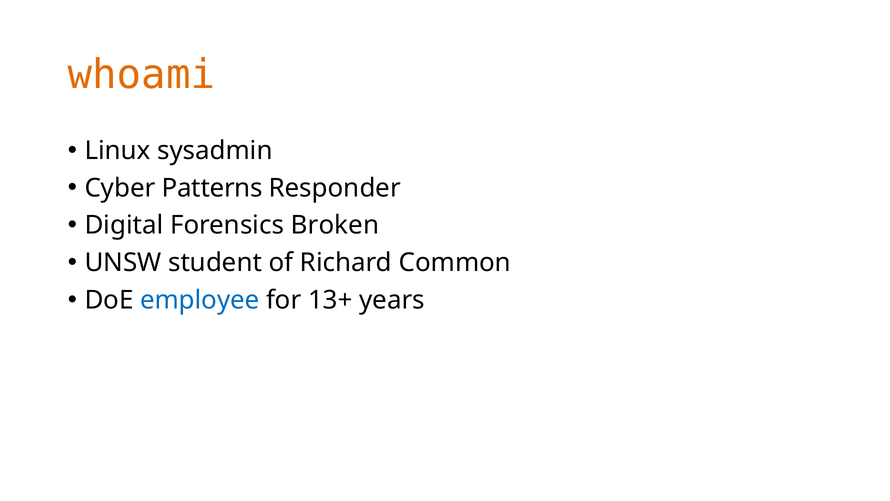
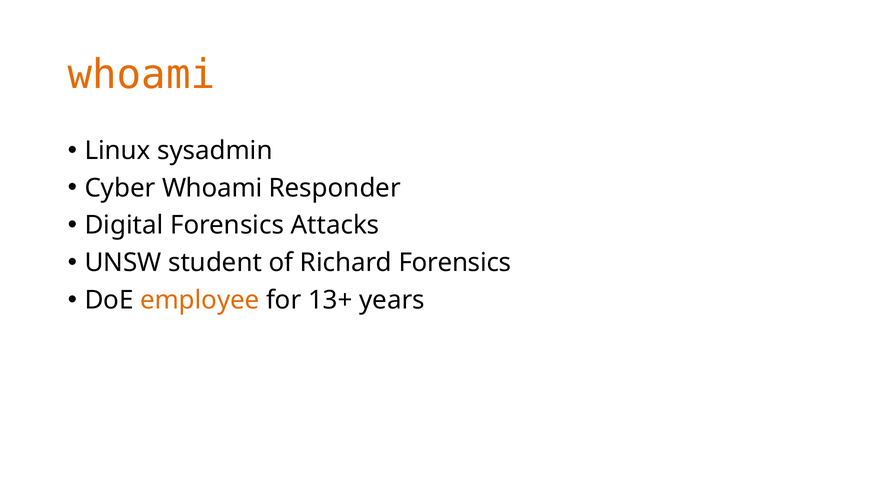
Cyber Patterns: Patterns -> Whoami
Broken: Broken -> Attacks
Richard Common: Common -> Forensics
employee colour: blue -> orange
